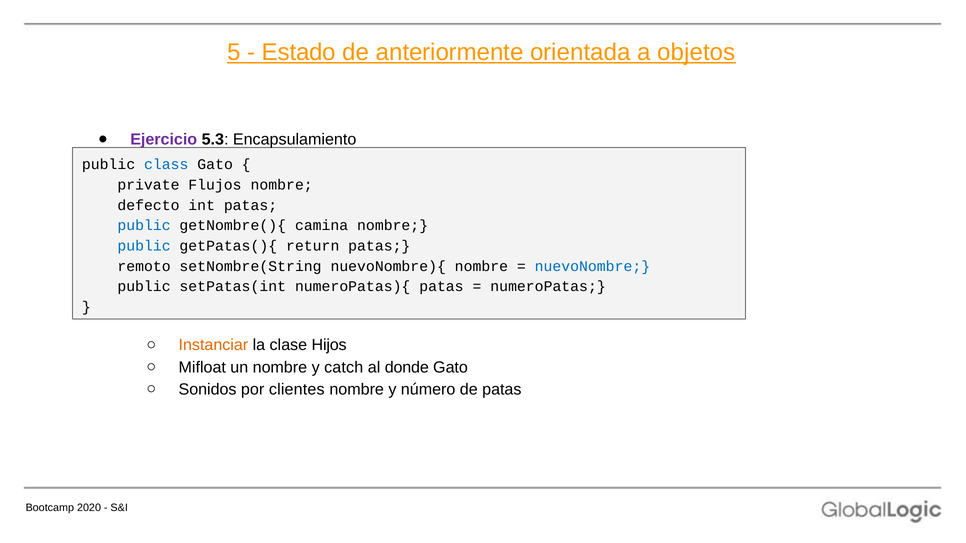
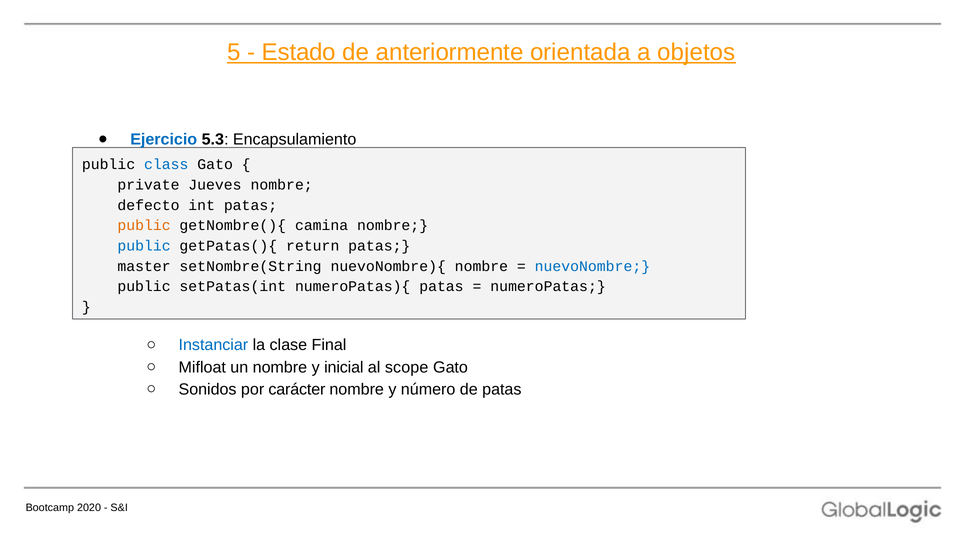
Ejercicio colour: purple -> blue
Flujos: Flujos -> Jueves
public at (144, 226) colour: blue -> orange
remoto: remoto -> master
Instanciar colour: orange -> blue
Hijos: Hijos -> Final
catch: catch -> inicial
donde: donde -> scope
clientes: clientes -> carácter
